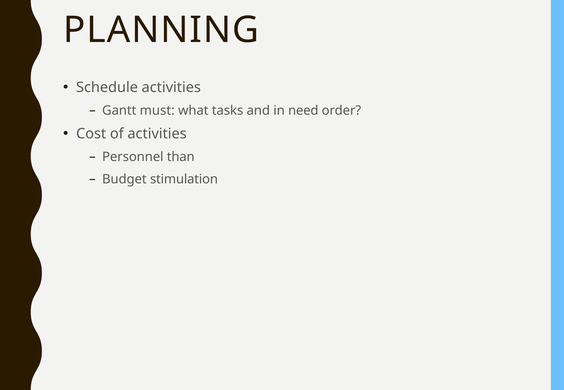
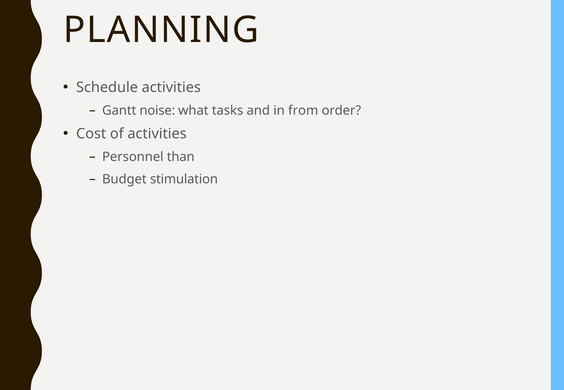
must: must -> noise
need: need -> from
